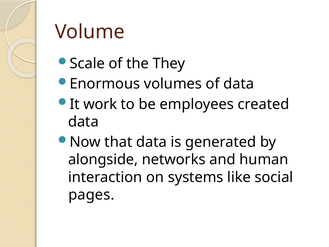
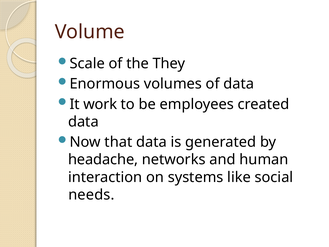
alongside: alongside -> headache
pages: pages -> needs
